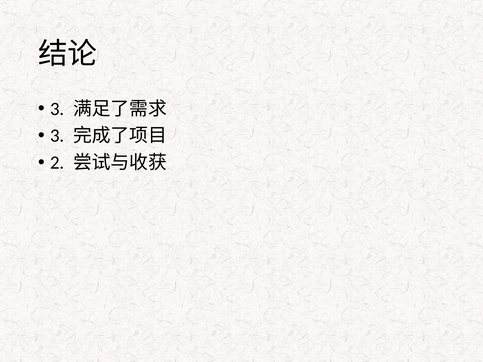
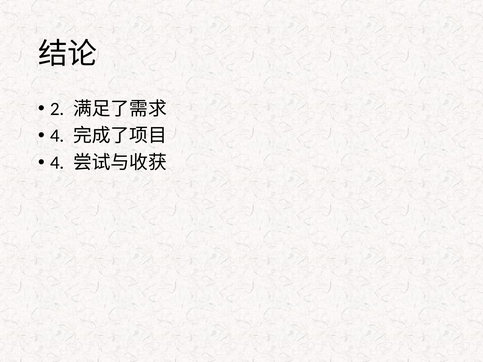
3 at (57, 109): 3 -> 2
3 at (57, 136): 3 -> 4
2 at (57, 163): 2 -> 4
